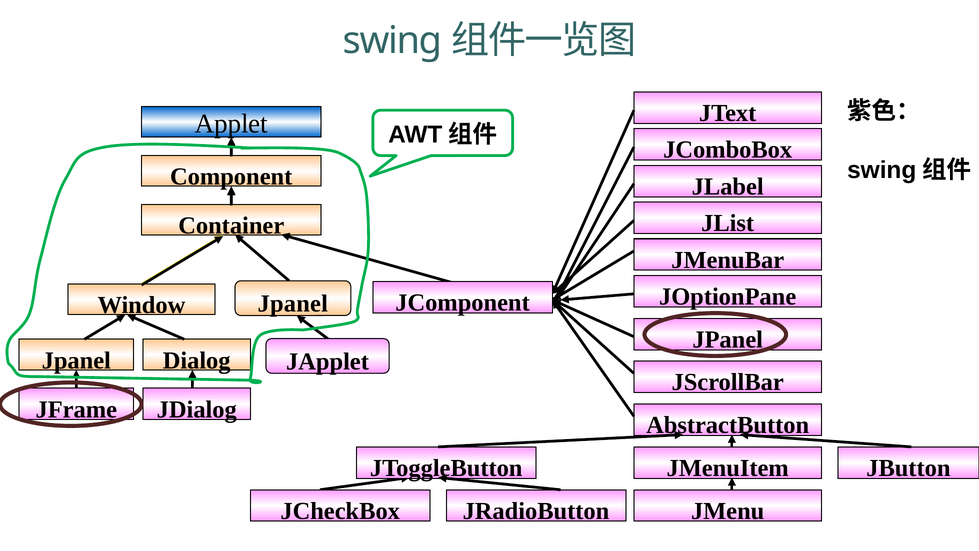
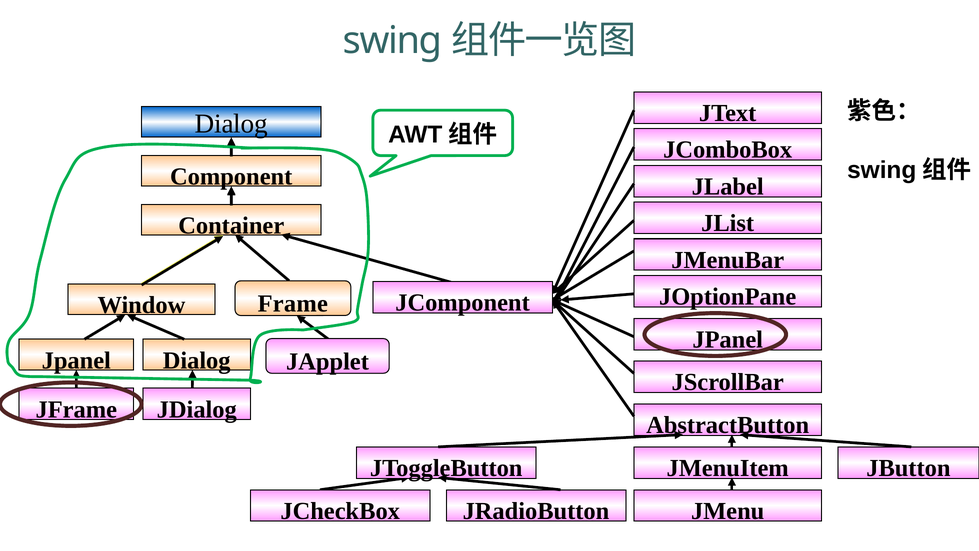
Applet at (231, 124): Applet -> Dialog
Jpanel at (293, 304): Jpanel -> Frame
